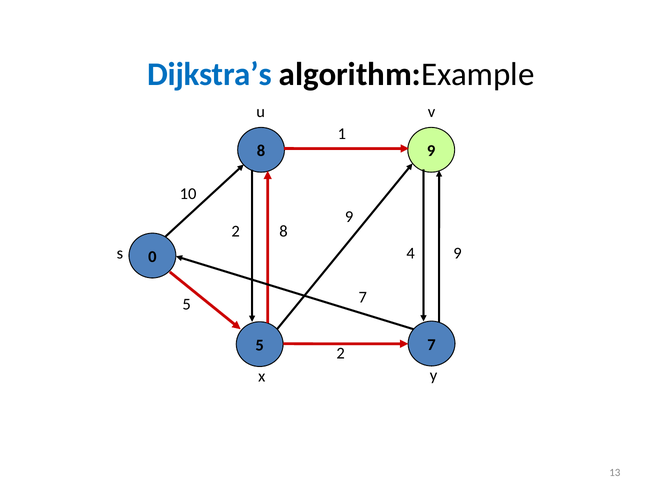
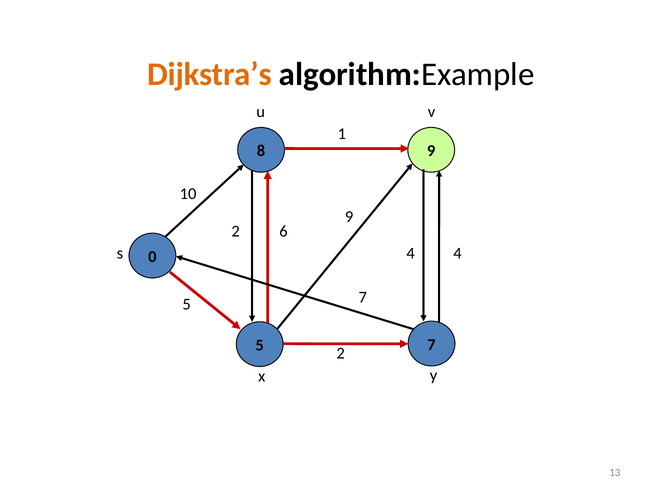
Dijkstra’s colour: blue -> orange
2 8: 8 -> 6
4 9: 9 -> 4
